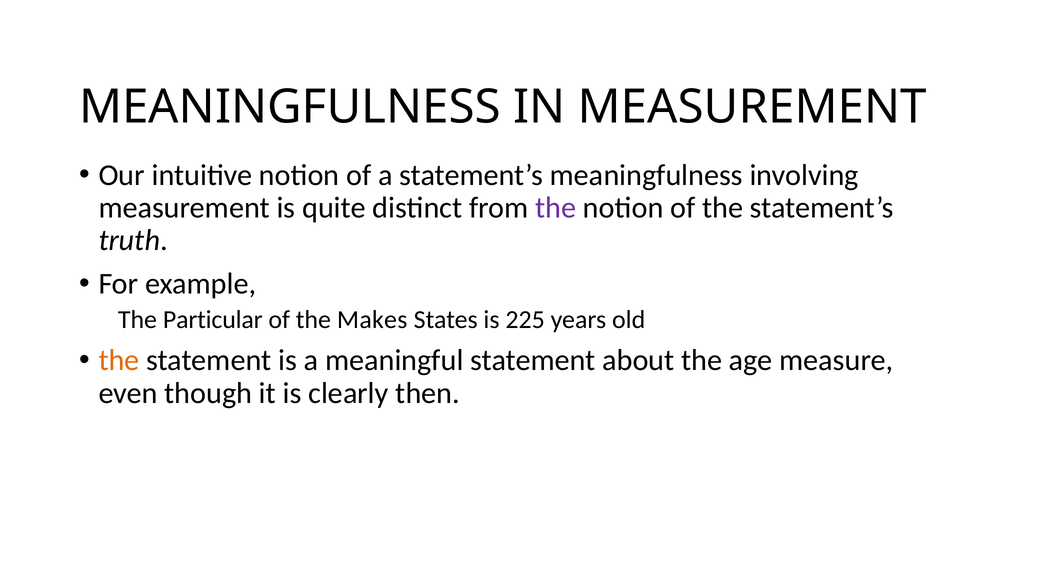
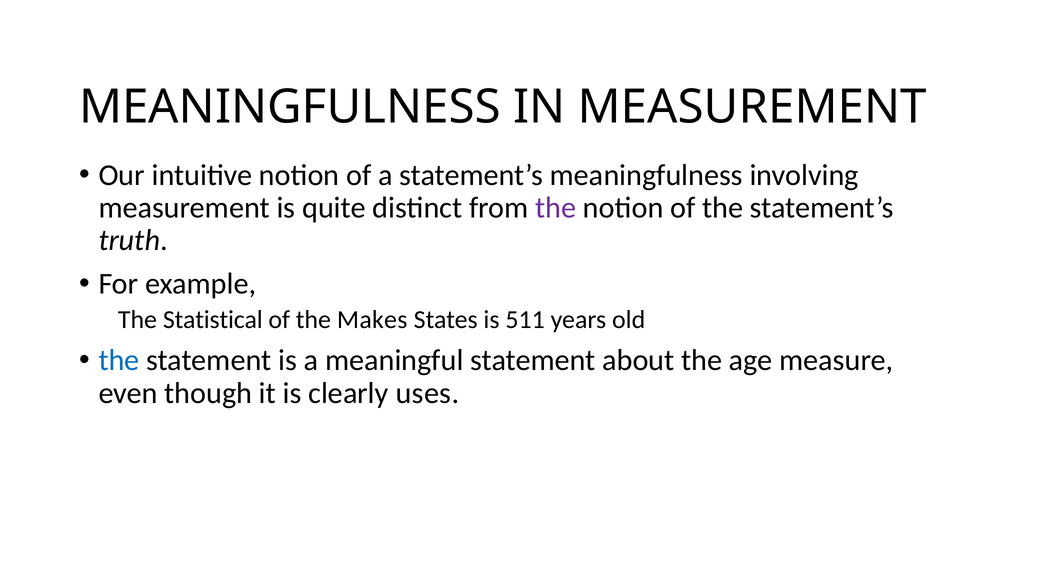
Particular: Particular -> Statistical
225: 225 -> 511
the at (119, 361) colour: orange -> blue
then: then -> uses
